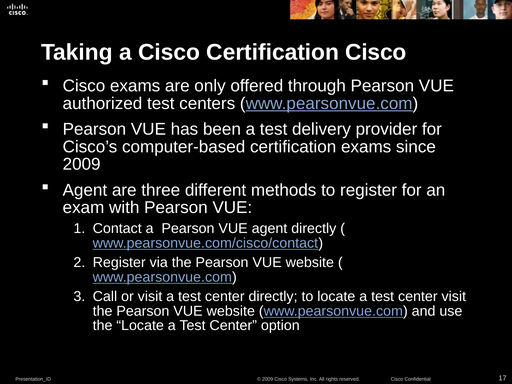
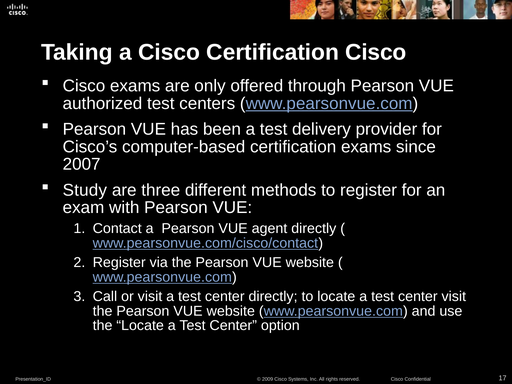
2009 at (82, 164): 2009 -> 2007
Agent at (85, 190): Agent -> Study
